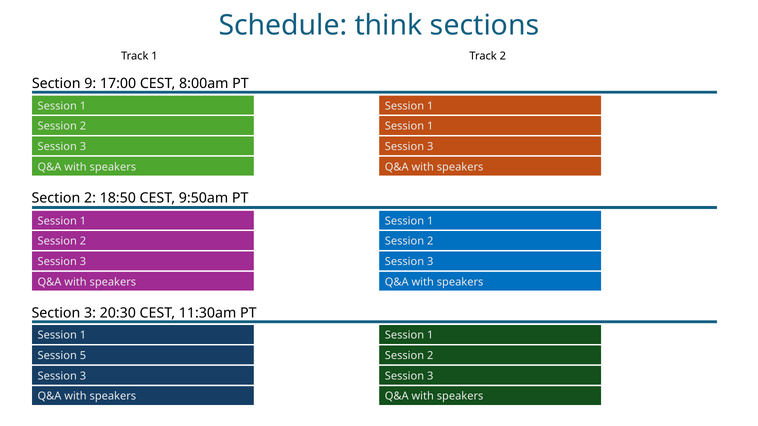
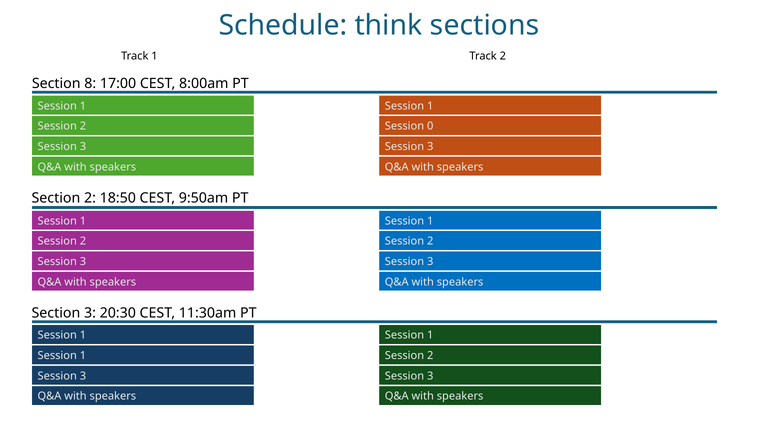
9: 9 -> 8
1 at (430, 126): 1 -> 0
5 at (83, 356): 5 -> 1
